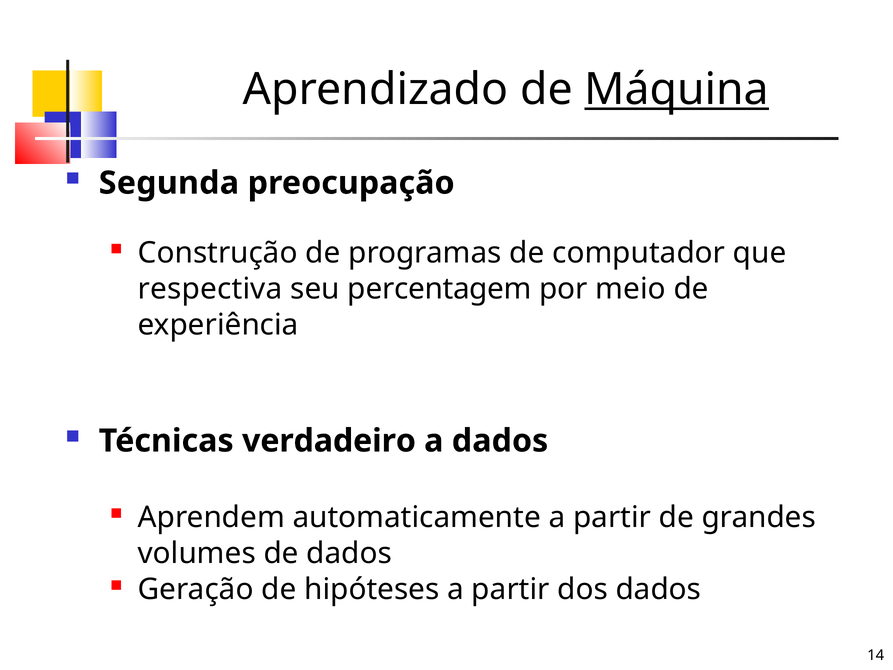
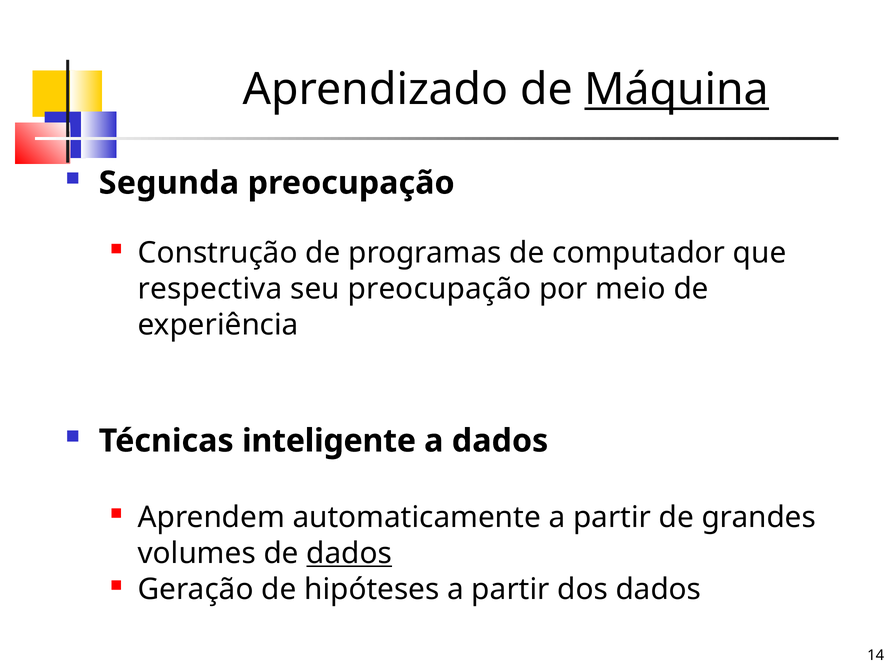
seu percentagem: percentagem -> preocupação
verdadeiro: verdadeiro -> inteligente
dados at (349, 553) underline: none -> present
